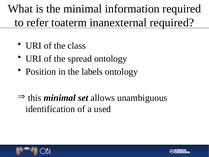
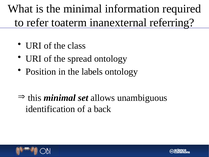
inanexternal required: required -> referring
used: used -> back
